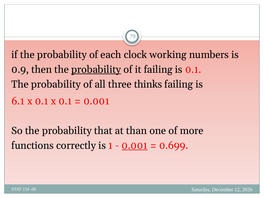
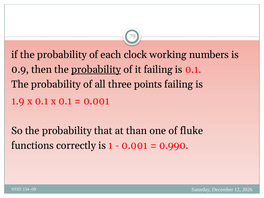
thinks: thinks -> points
6.1: 6.1 -> 1.9
more: more -> fluke
0.001 at (135, 146) underline: present -> none
0.699: 0.699 -> 0.990
